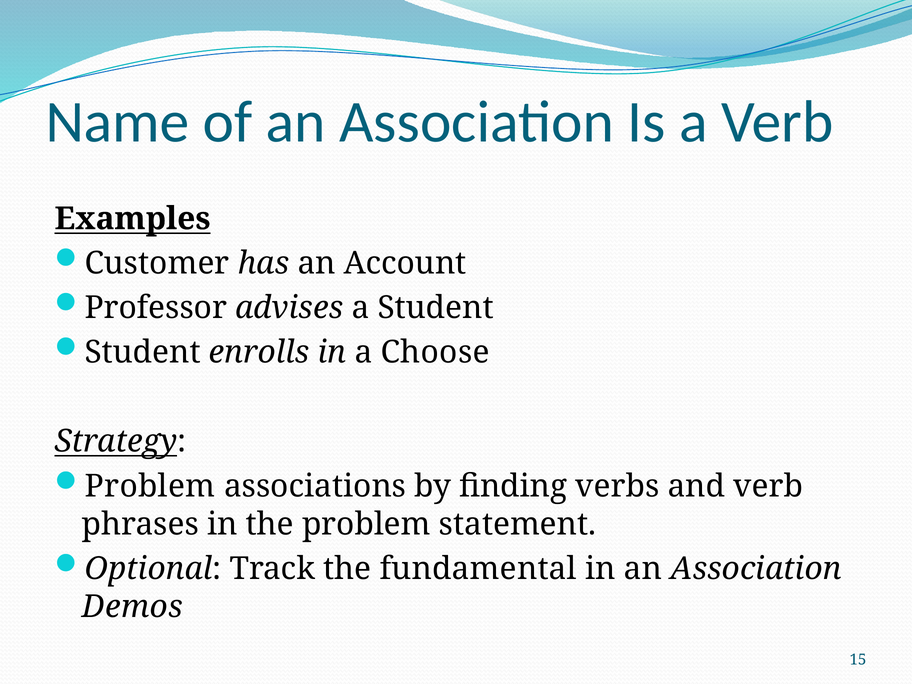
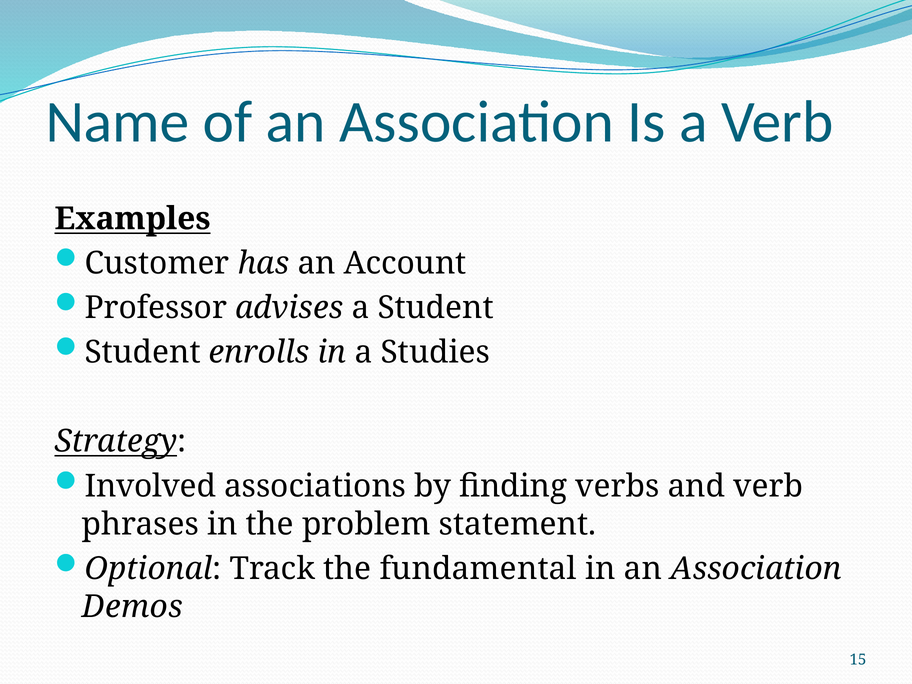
Choose: Choose -> Studies
Problem at (150, 486): Problem -> Involved
